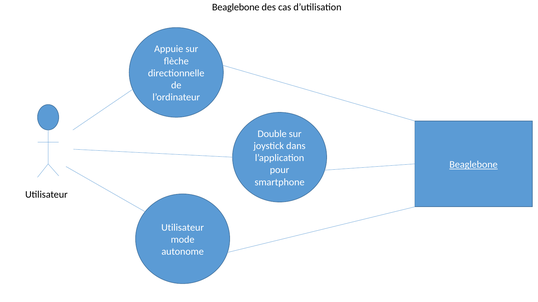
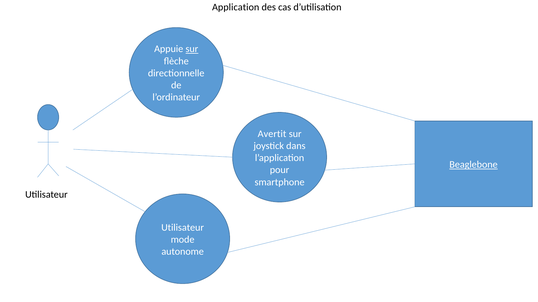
Beaglebone at (236, 7): Beaglebone -> Application
sur at (192, 49) underline: none -> present
Double: Double -> Avertit
